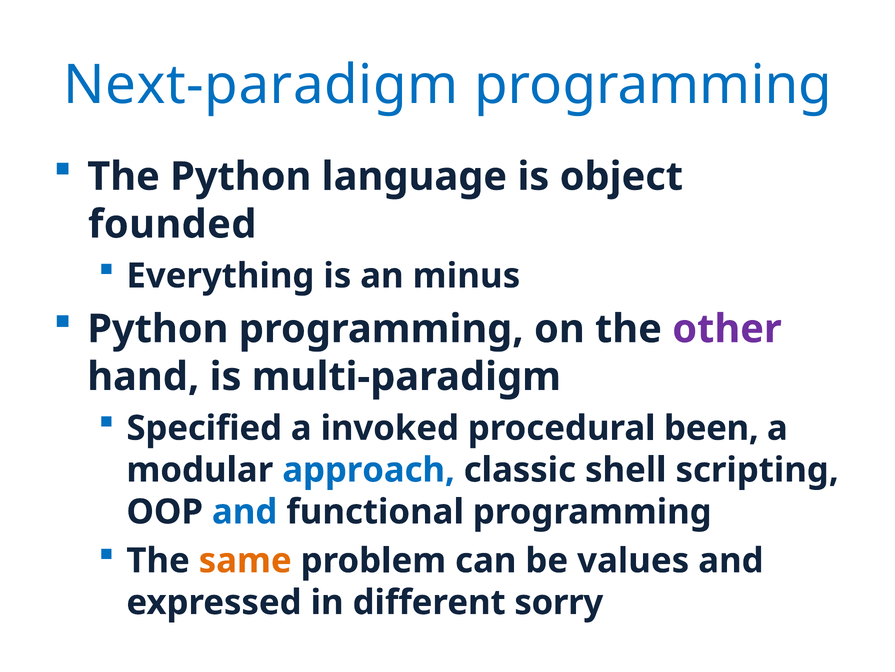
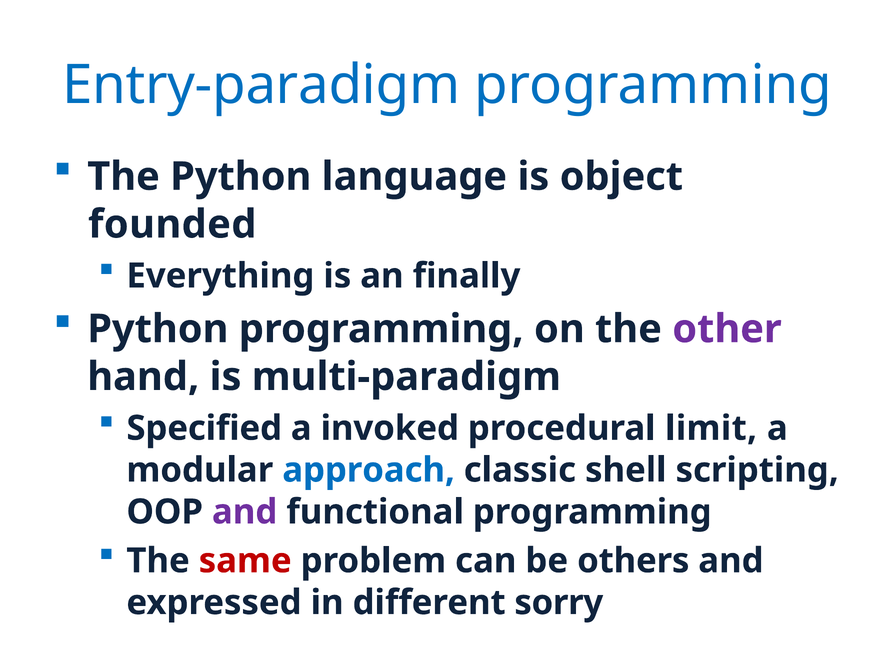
Next-paradigm: Next-paradigm -> Entry-paradigm
minus: minus -> finally
been: been -> limit
and at (245, 511) colour: blue -> purple
same colour: orange -> red
values: values -> others
